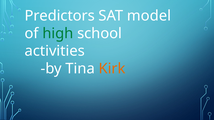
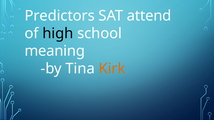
model: model -> attend
high colour: green -> black
activities: activities -> meaning
